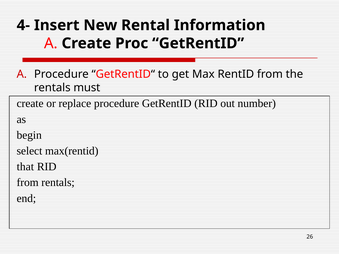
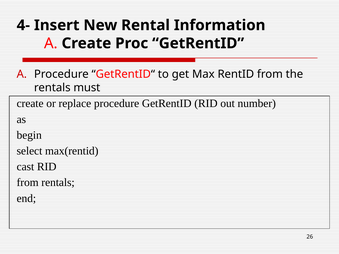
that: that -> cast
